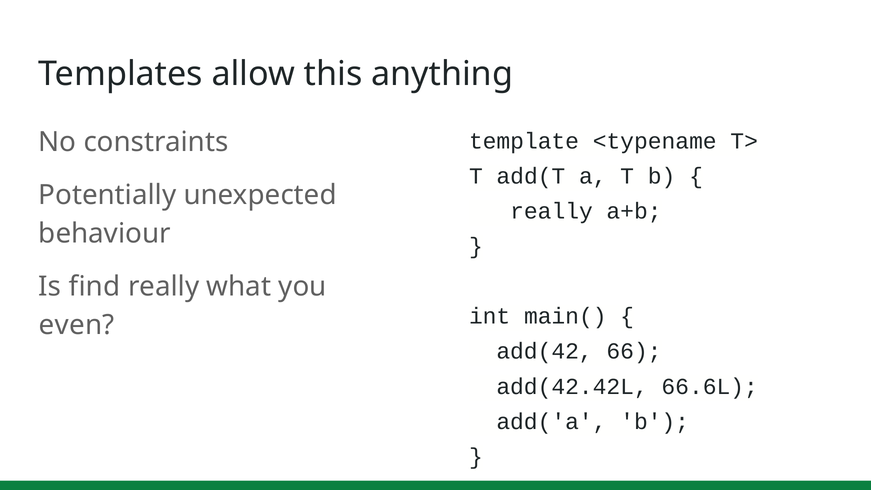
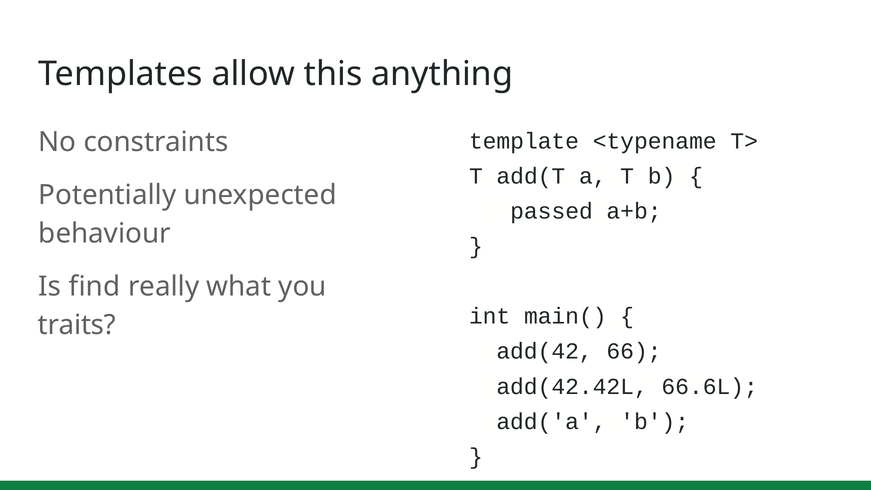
really at (552, 211): really -> passed
even: even -> traits
